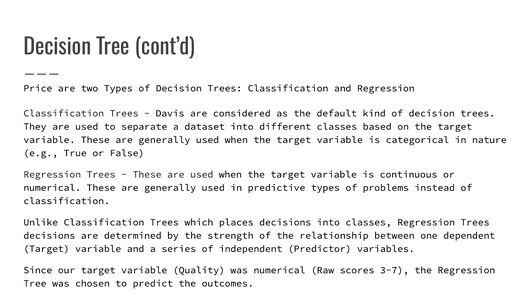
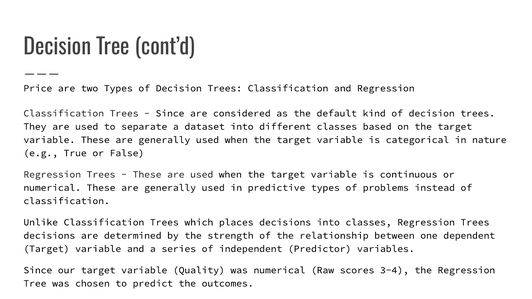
Davis at (170, 113): Davis -> Since
3-7: 3-7 -> 3-4
